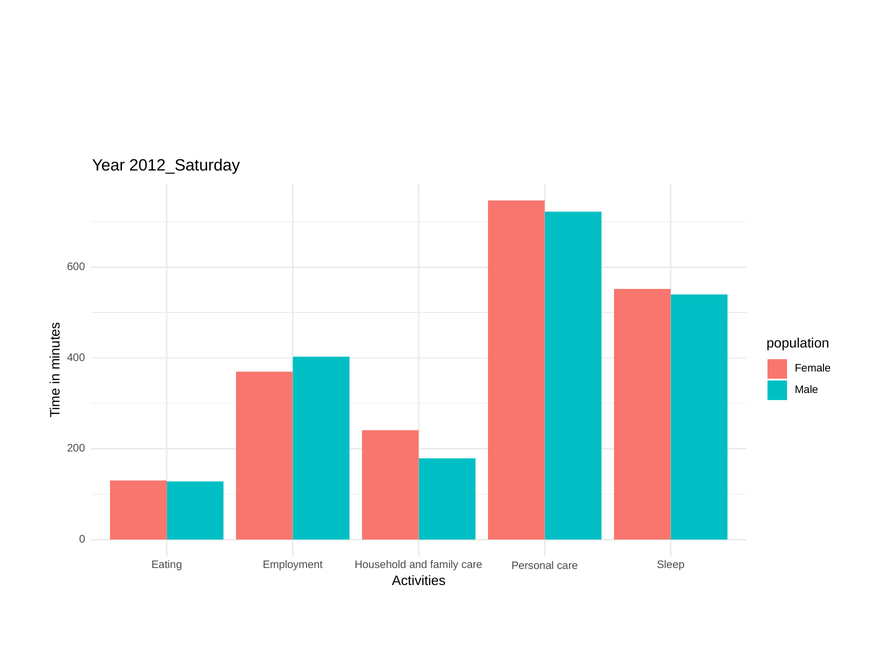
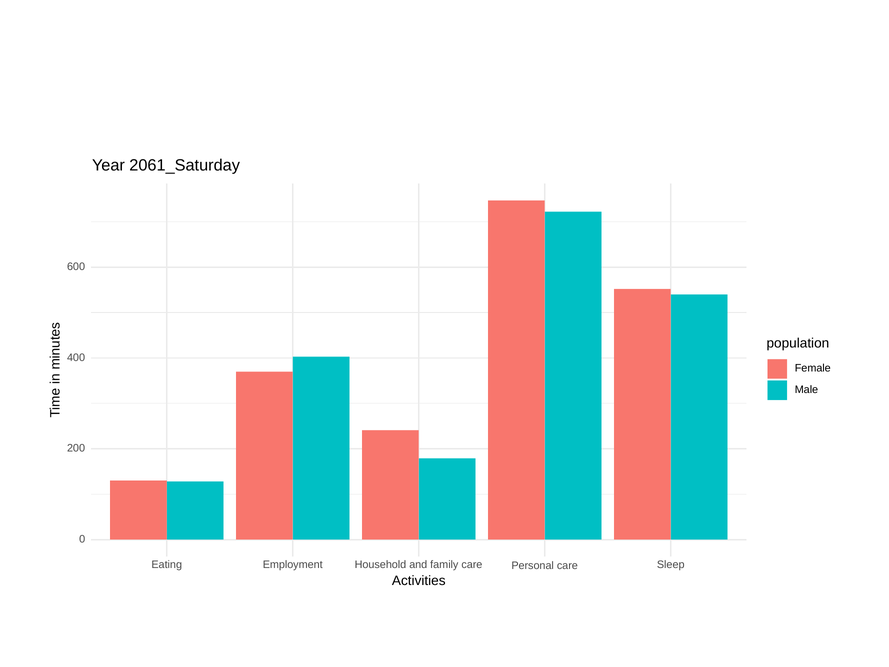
2012_Saturday: 2012_Saturday -> 2061_Saturday
